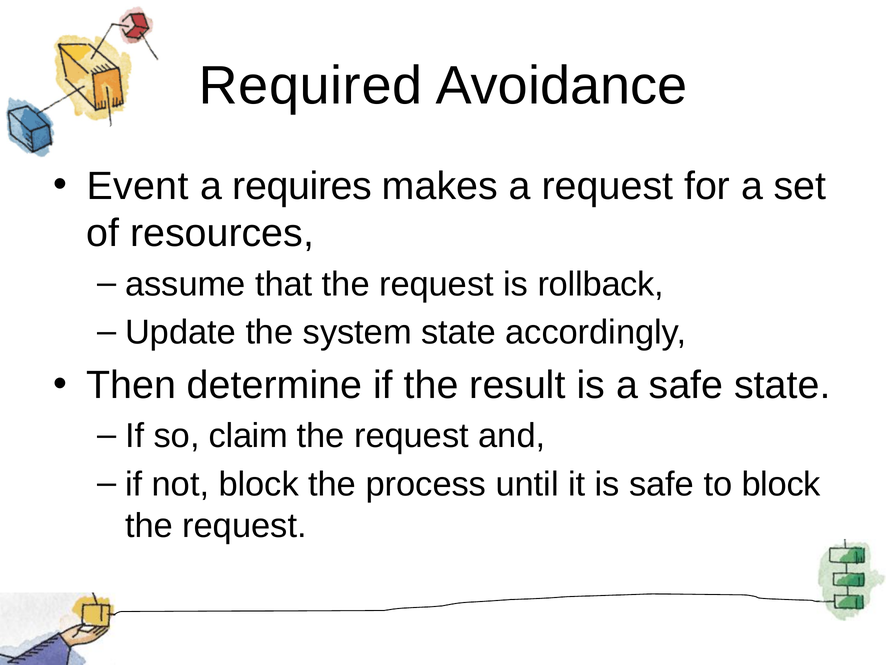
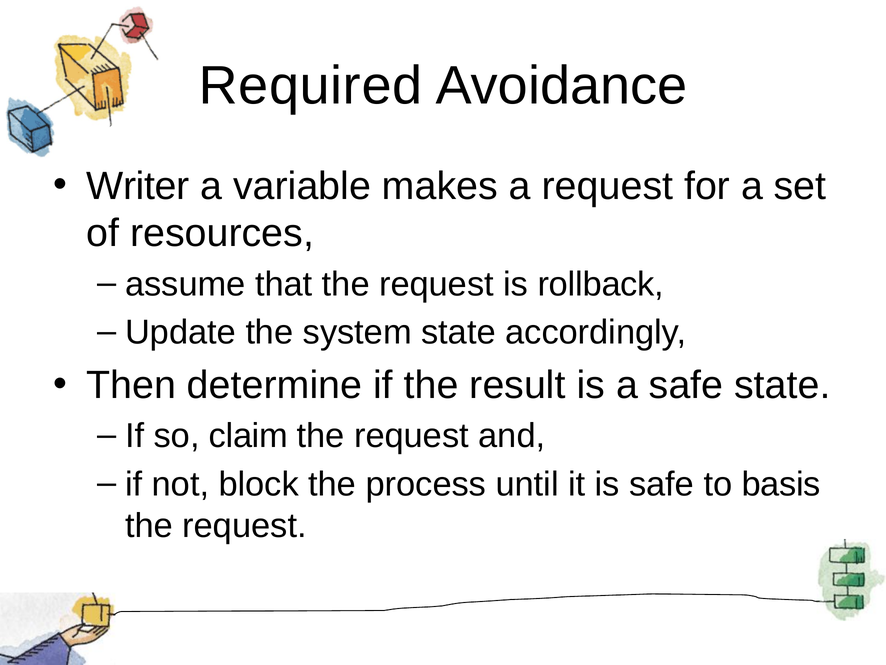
Event: Event -> Writer
requires: requires -> variable
to block: block -> basis
